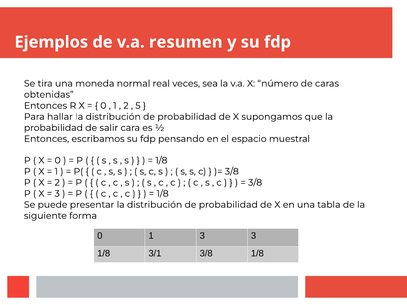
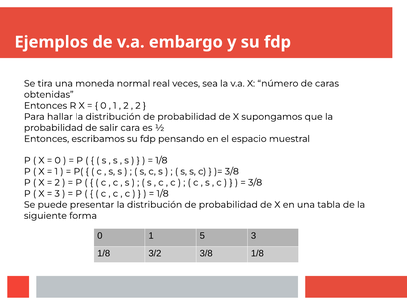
resumen: resumen -> embargo
5 at (138, 106): 5 -> 2
1 3: 3 -> 5
3/1: 3/1 -> 3/2
